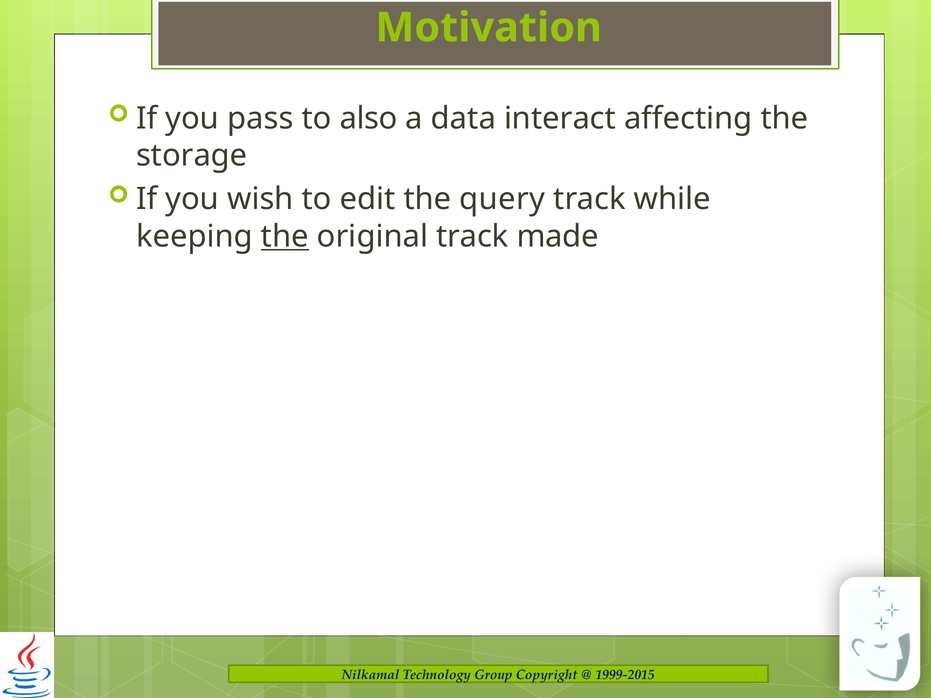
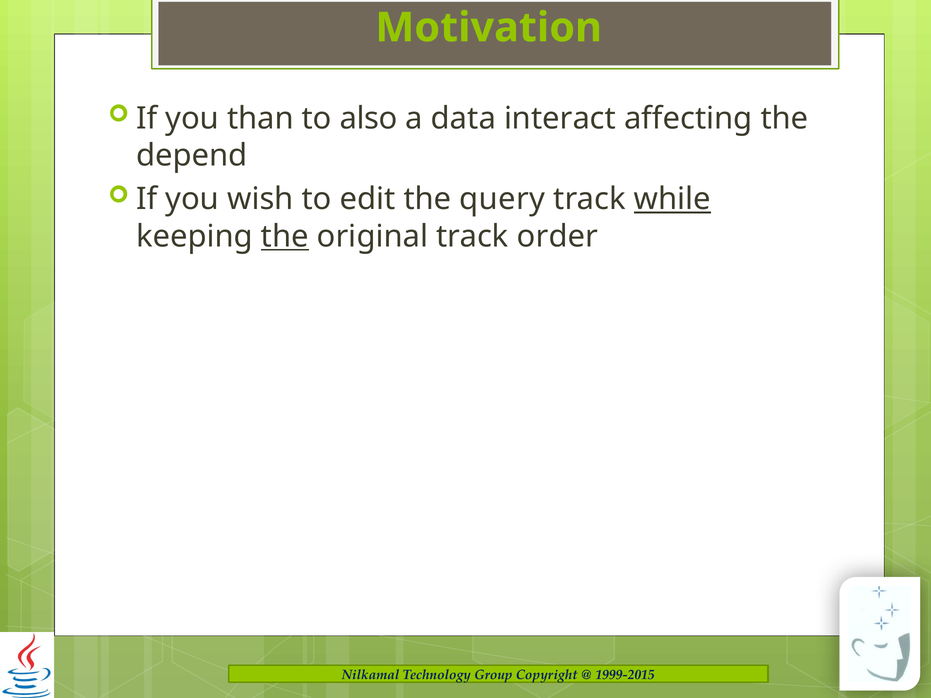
pass: pass -> than
storage: storage -> depend
while underline: none -> present
made: made -> order
